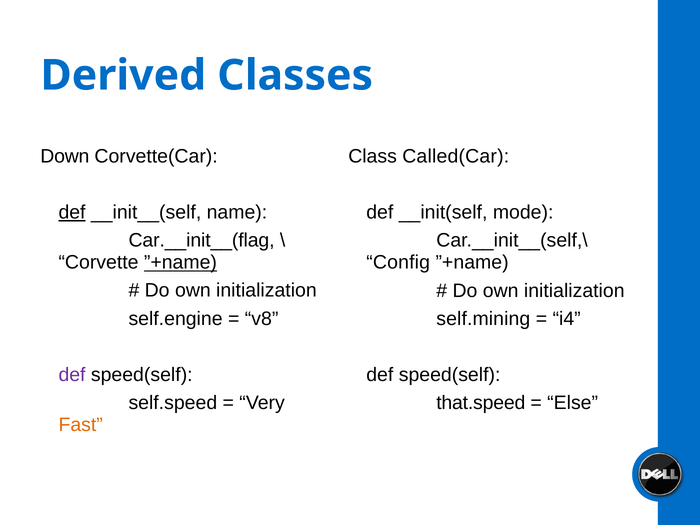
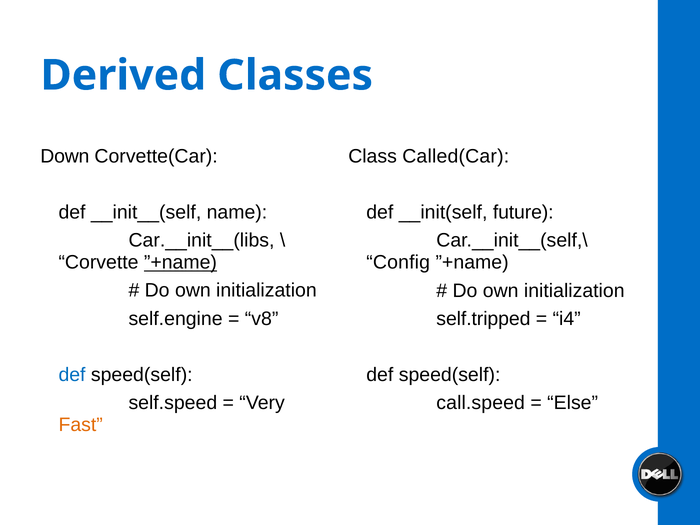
def at (72, 212) underline: present -> none
mode: mode -> future
Car.__init__(flag: Car.__init__(flag -> Car.__init__(libs
self.mining: self.mining -> self.tripped
def at (72, 375) colour: purple -> blue
that.speed: that.speed -> call.speed
